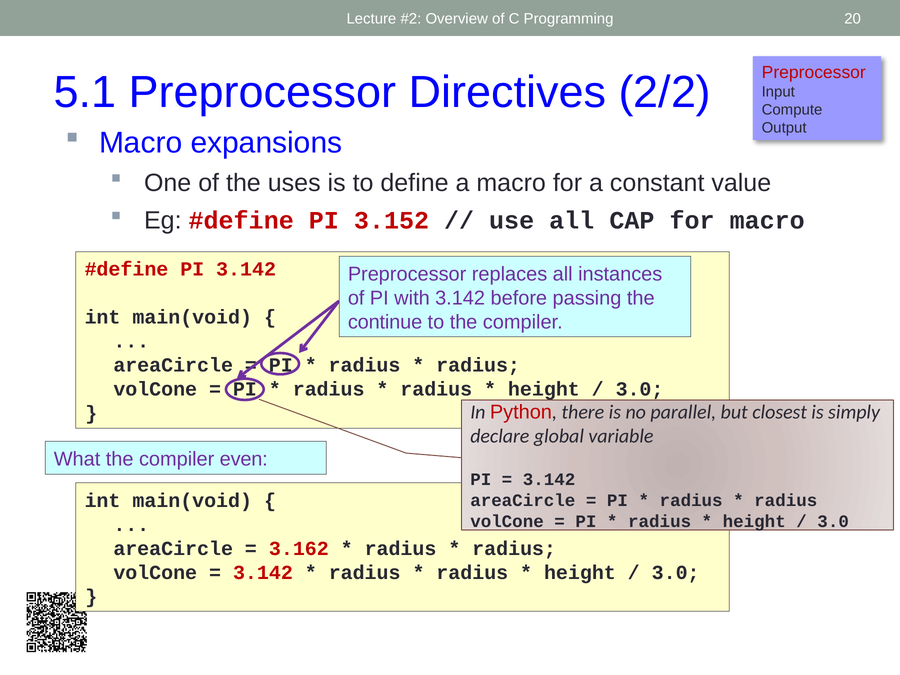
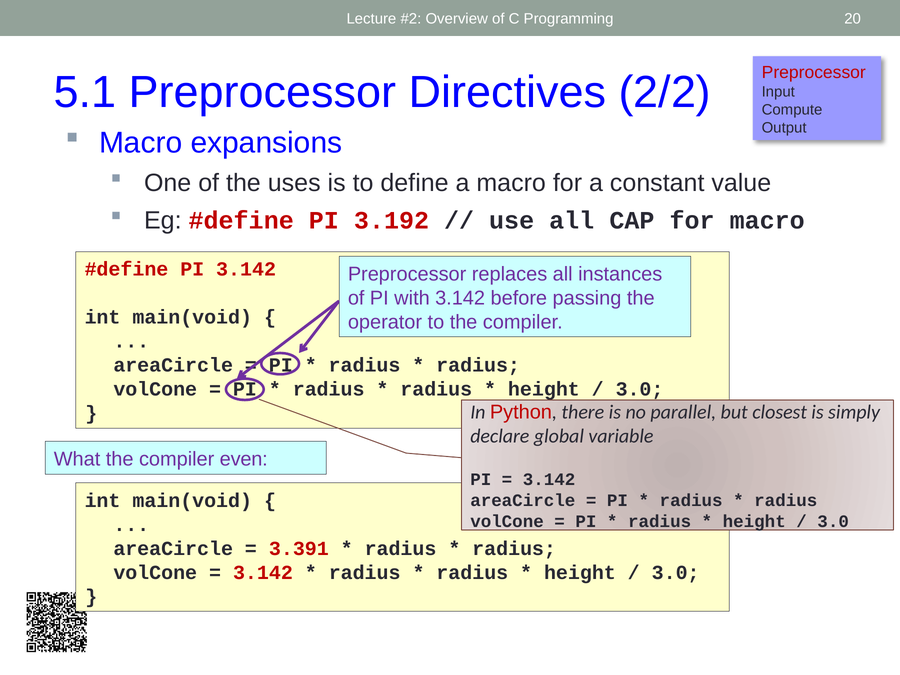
3.152: 3.152 -> 3.192
continue: continue -> operator
3.162: 3.162 -> 3.391
